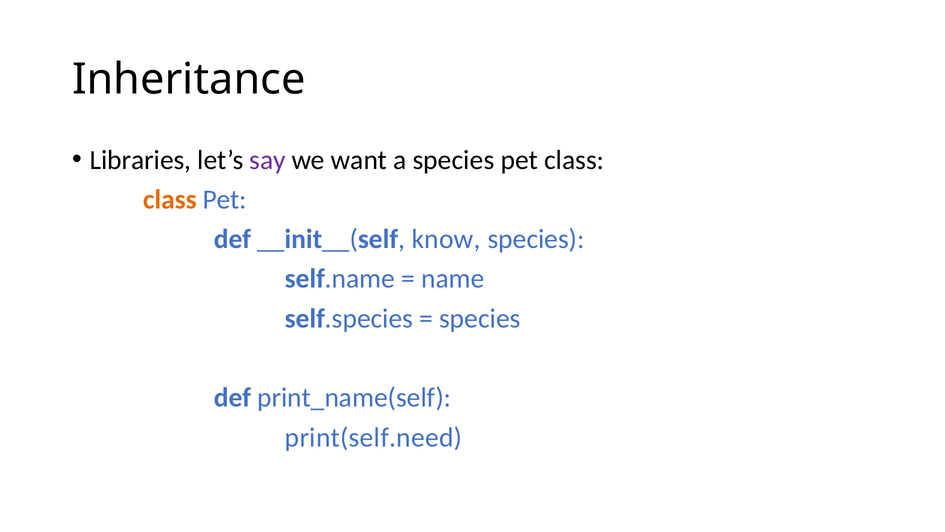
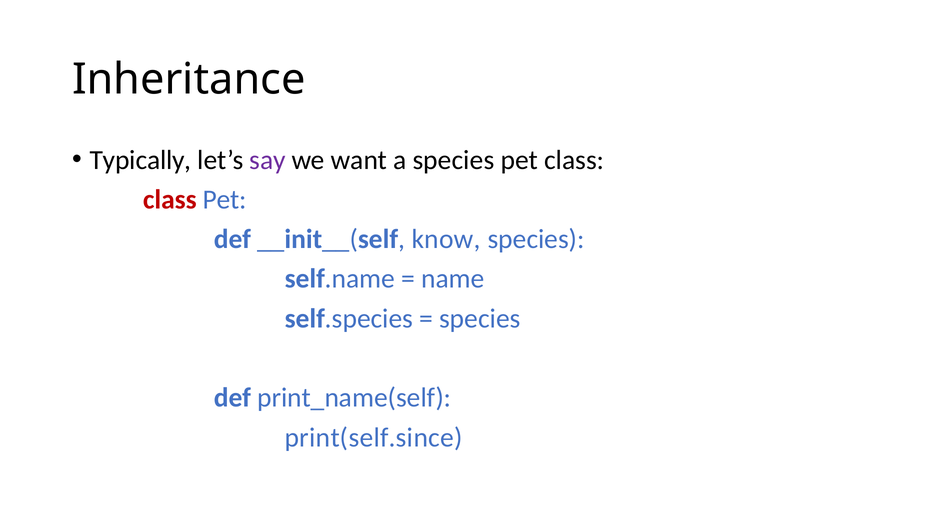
Libraries: Libraries -> Typically
class at (170, 199) colour: orange -> red
print(self.need: print(self.need -> print(self.since
